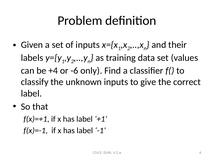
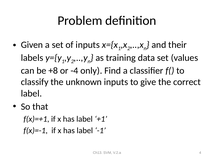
+4: +4 -> +8
-6: -6 -> -4
